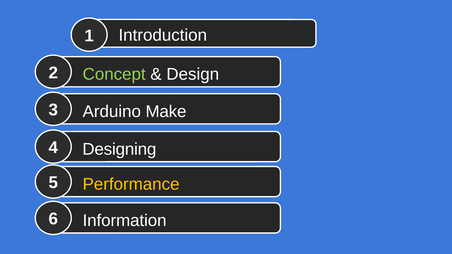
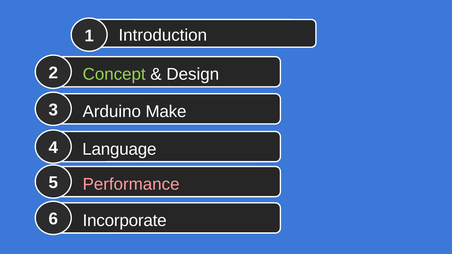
Designing: Designing -> Language
Performance colour: yellow -> pink
Information: Information -> Incorporate
